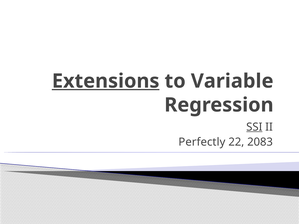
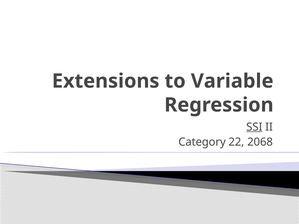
Extensions underline: present -> none
Perfectly: Perfectly -> Category
2083: 2083 -> 2068
